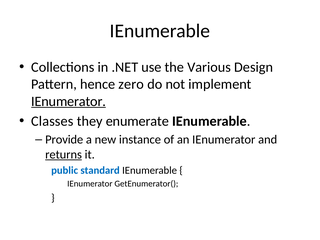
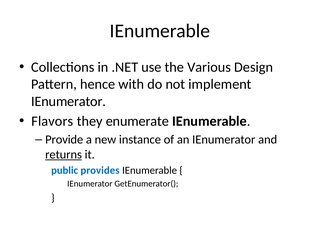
zero: zero -> with
IEnumerator at (69, 101) underline: present -> none
Classes: Classes -> Flavors
standard: standard -> provides
